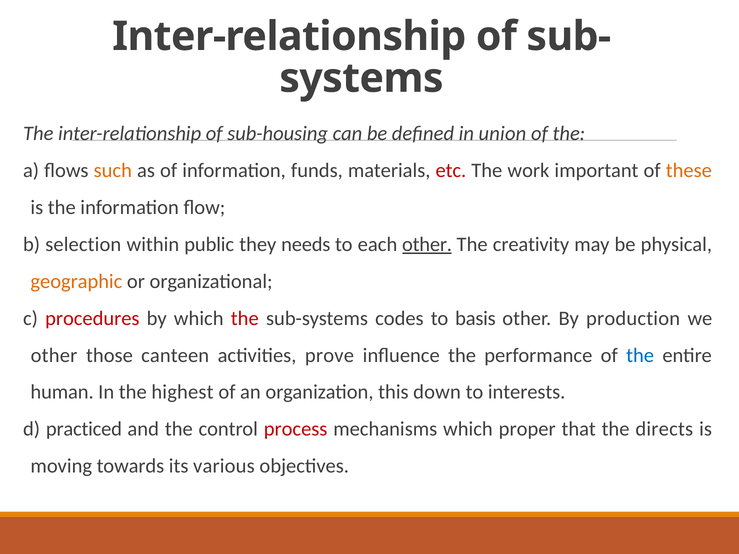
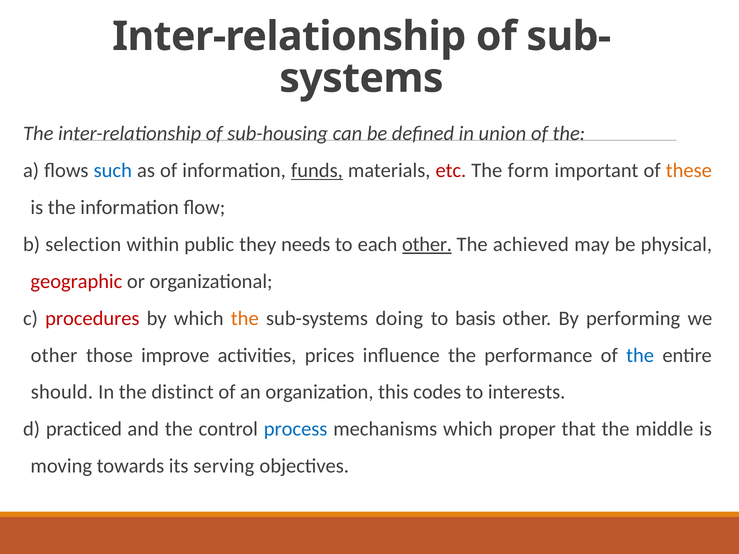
such colour: orange -> blue
funds underline: none -> present
work: work -> form
creativity: creativity -> achieved
geographic colour: orange -> red
the at (245, 318) colour: red -> orange
codes: codes -> doing
production: production -> performing
canteen: canteen -> improve
prove: prove -> prices
human: human -> should
highest: highest -> distinct
down: down -> codes
process colour: red -> blue
directs: directs -> middle
various: various -> serving
